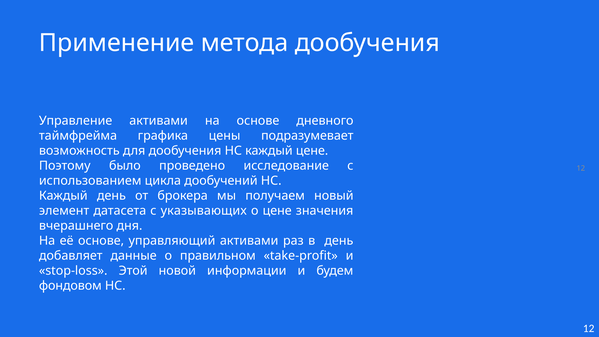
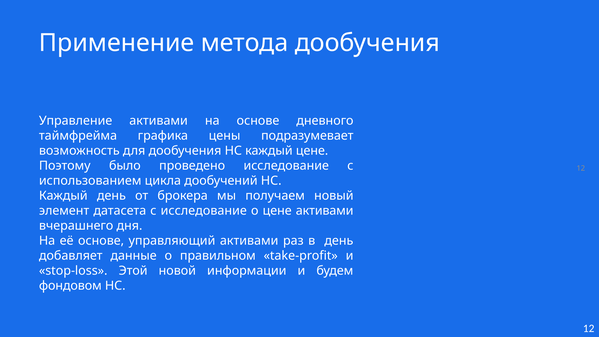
с указывающих: указывающих -> исследование
цене значения: значения -> активами
